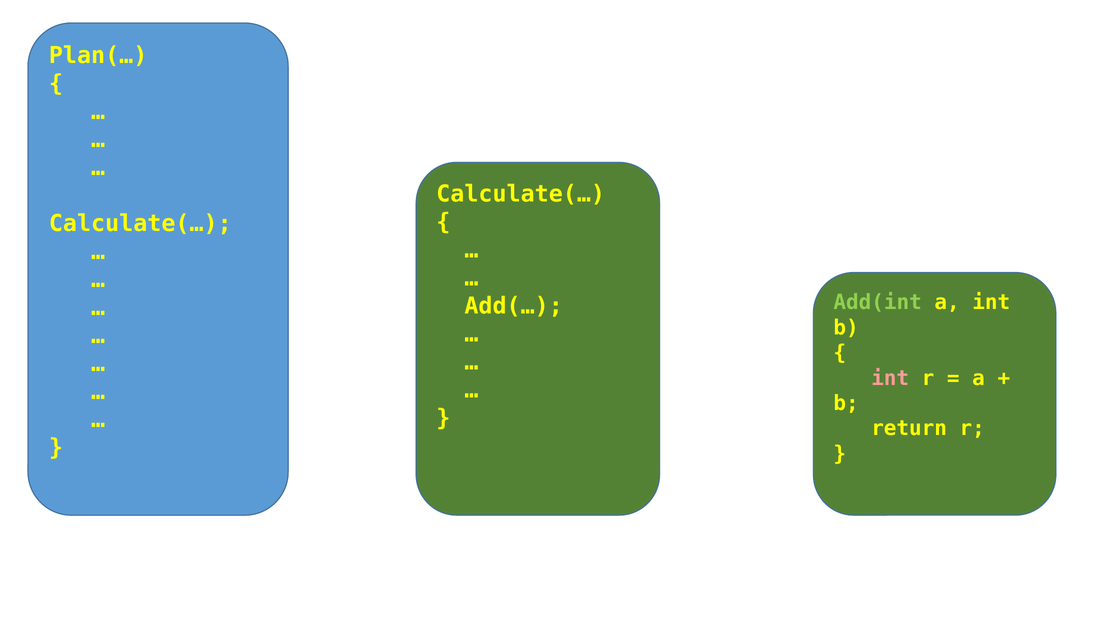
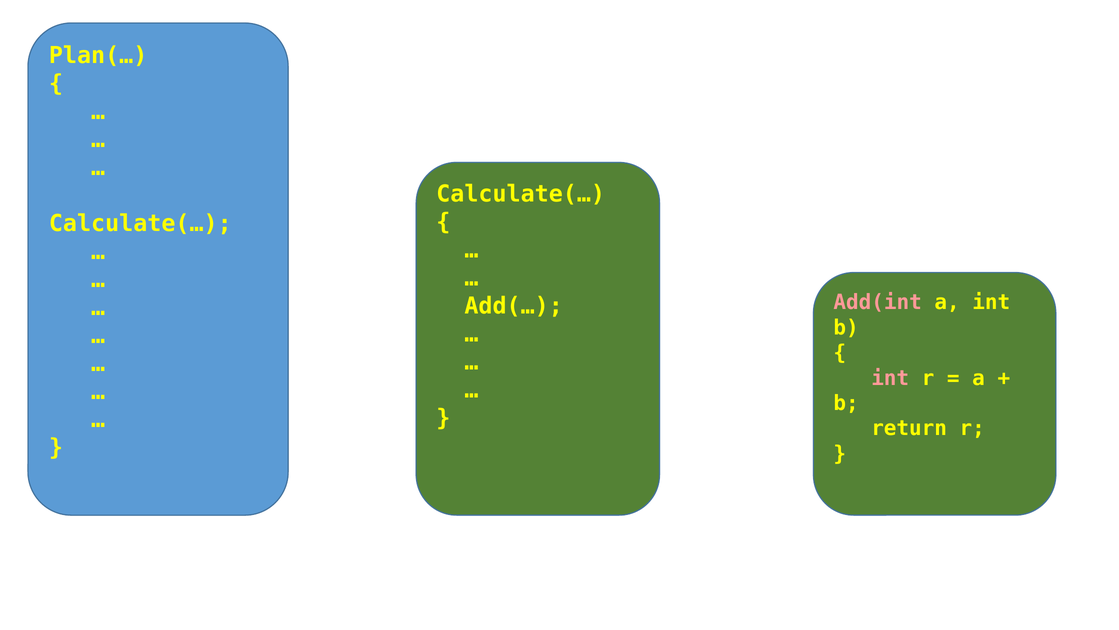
Add(int colour: light green -> pink
